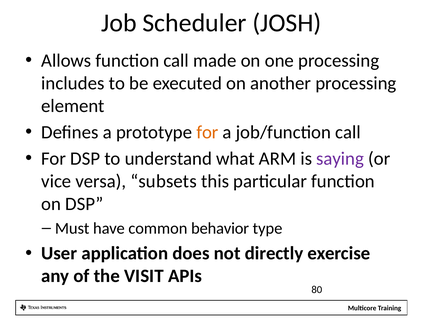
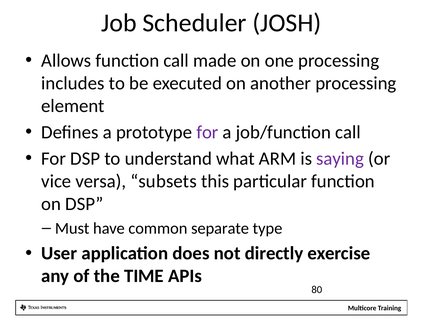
for at (207, 132) colour: orange -> purple
behavior: behavior -> separate
VISIT: VISIT -> TIME
